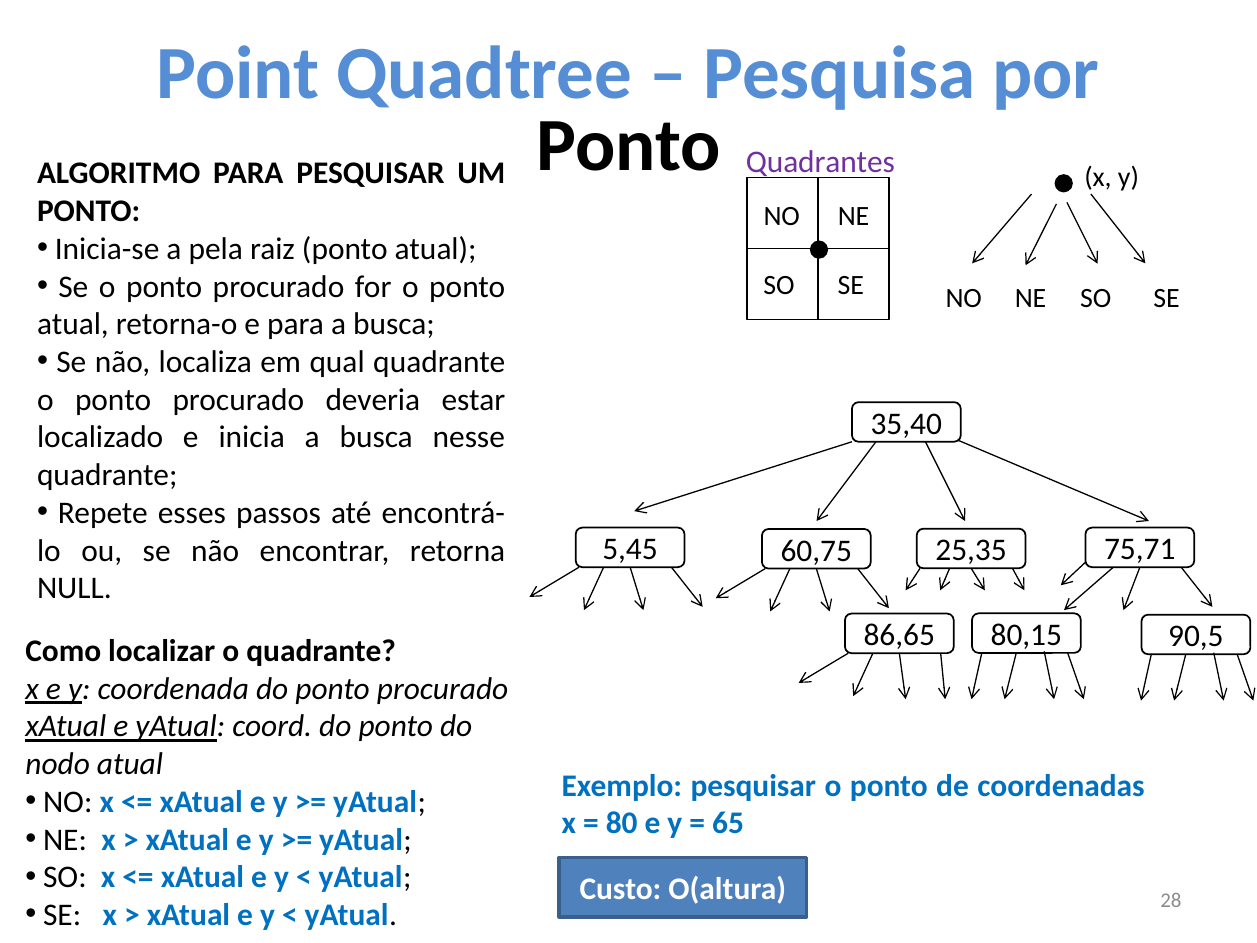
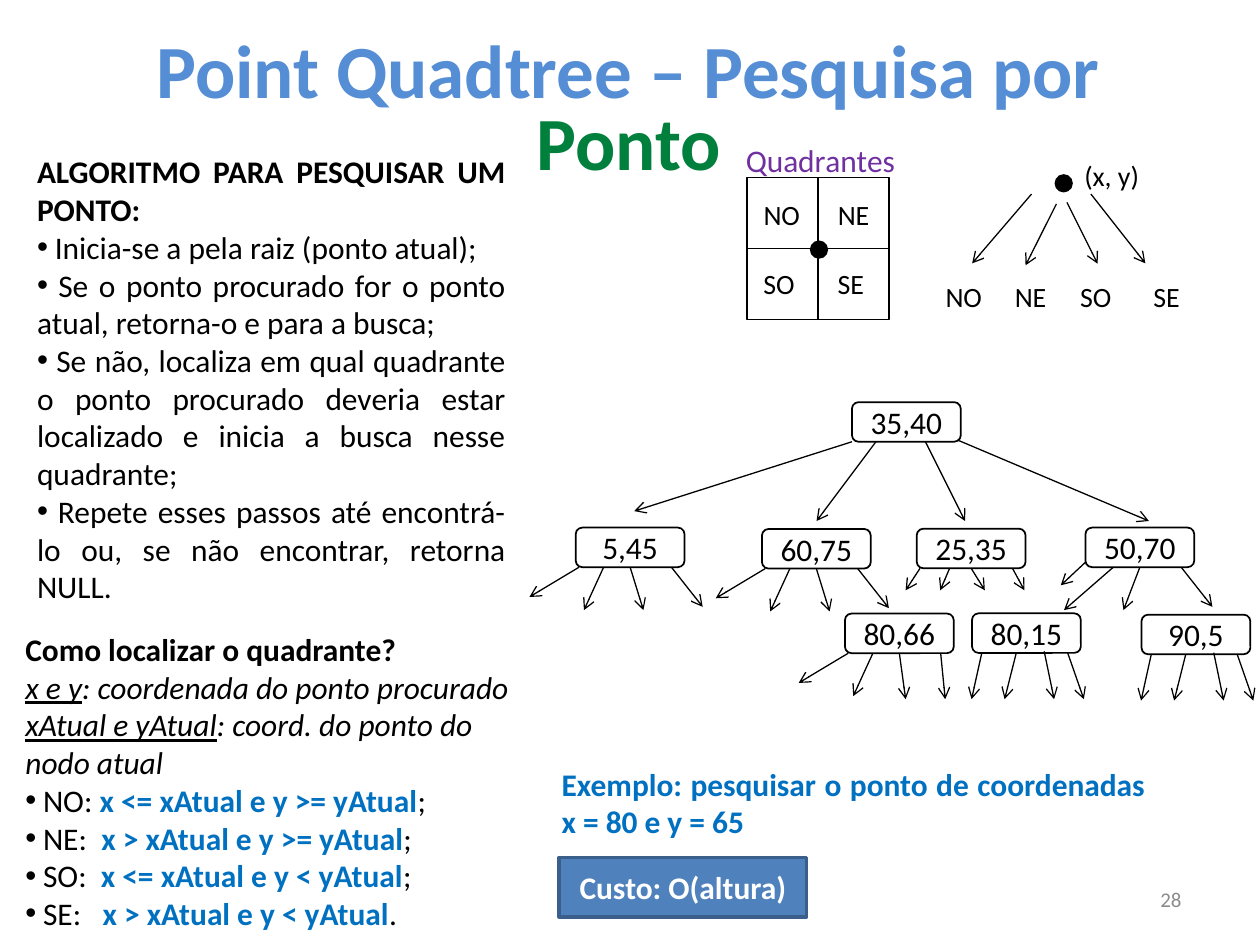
Ponto at (629, 146) colour: black -> green
75,71: 75,71 -> 50,70
86,65: 86,65 -> 80,66
